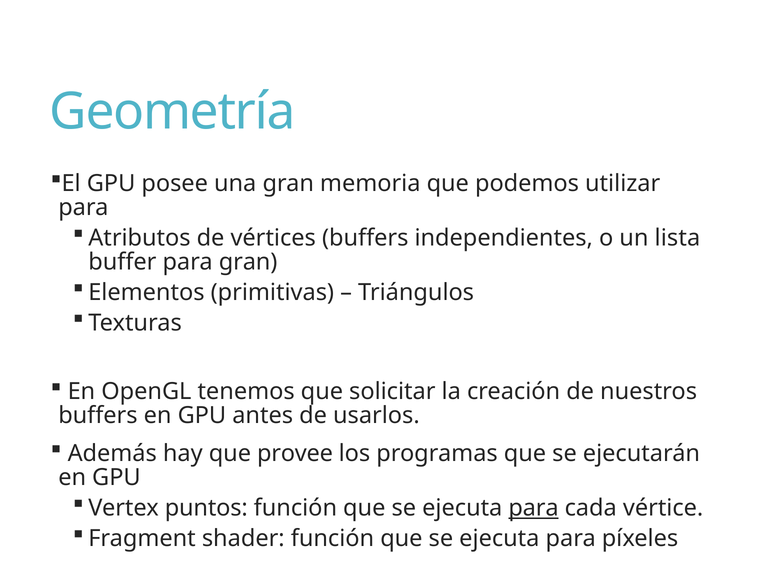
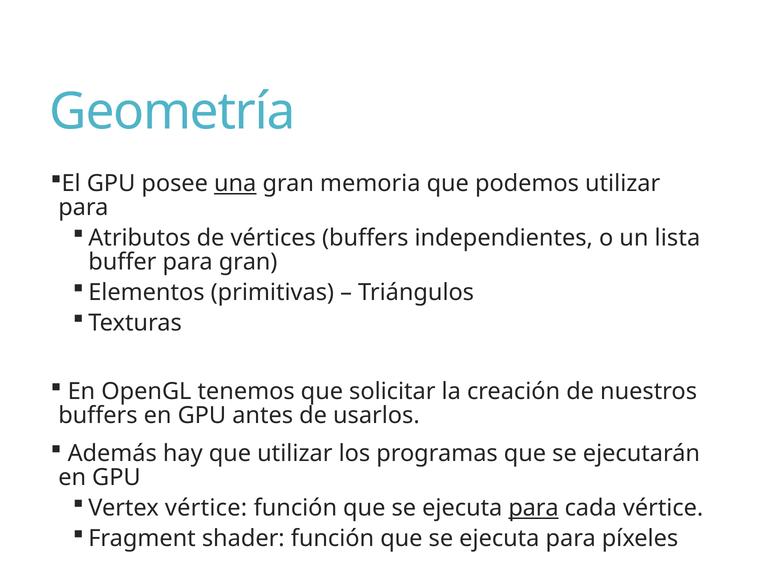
una underline: none -> present
que provee: provee -> utilizar
Vertex puntos: puntos -> vértice
